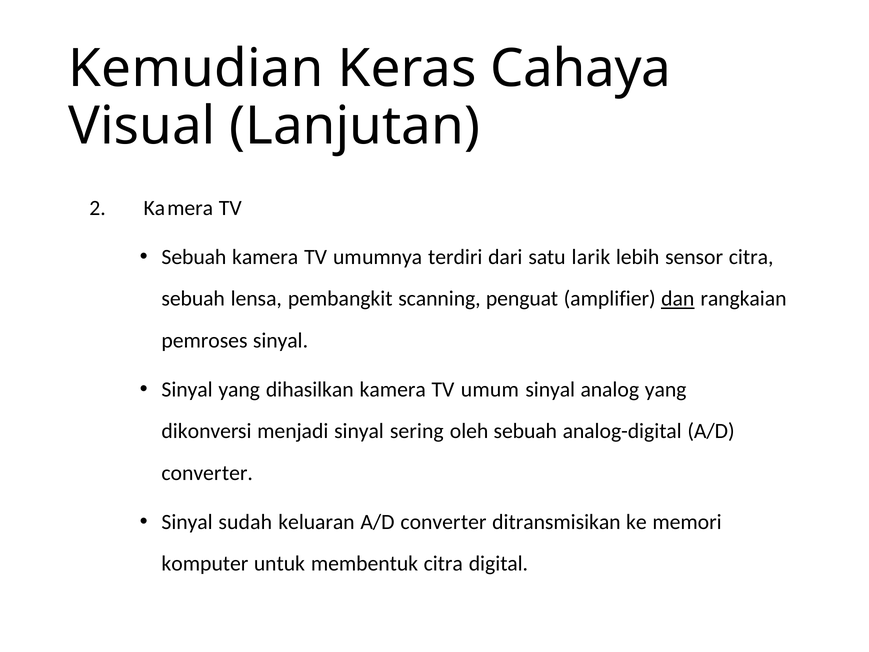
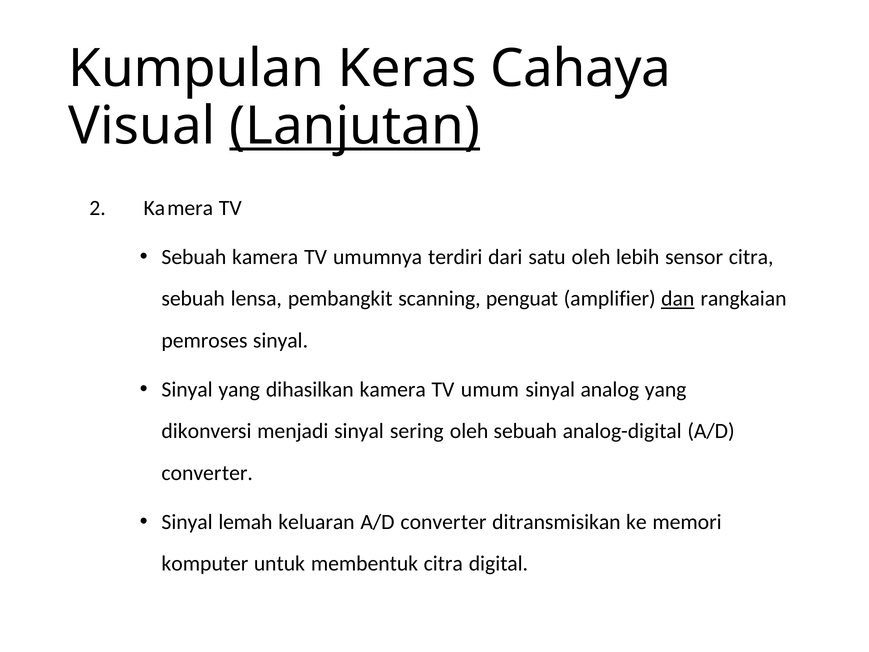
Kemudian: Kemudian -> Kumpulan
Lanjutan underline: none -> present
satu larik: larik -> oleh
sudah: sudah -> lemah
